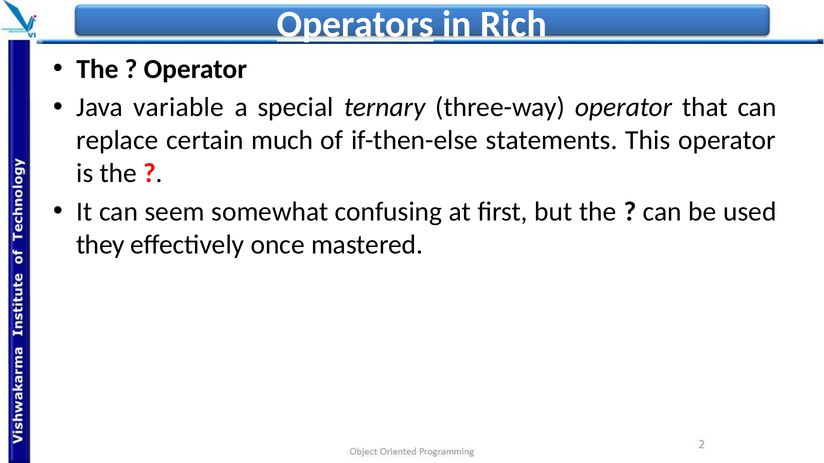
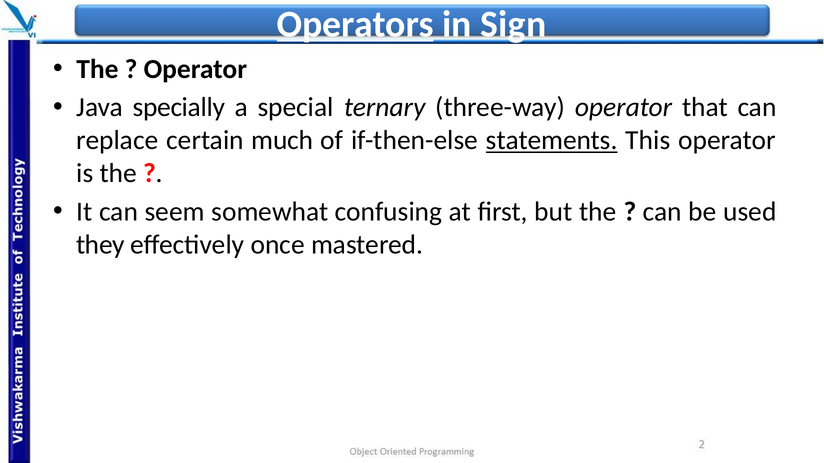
Rich: Rich -> Sign
variable: variable -> specially
statements underline: none -> present
